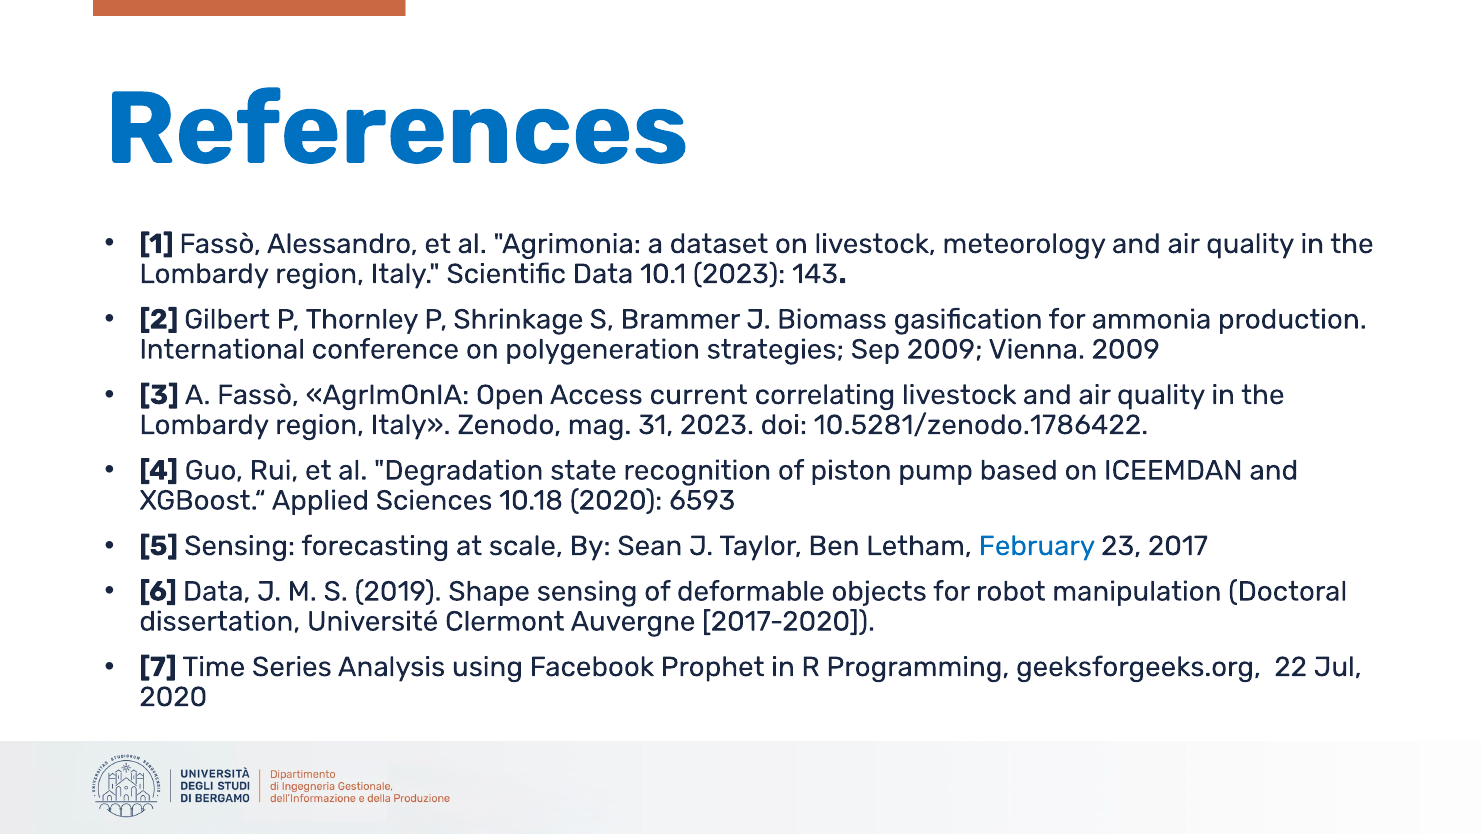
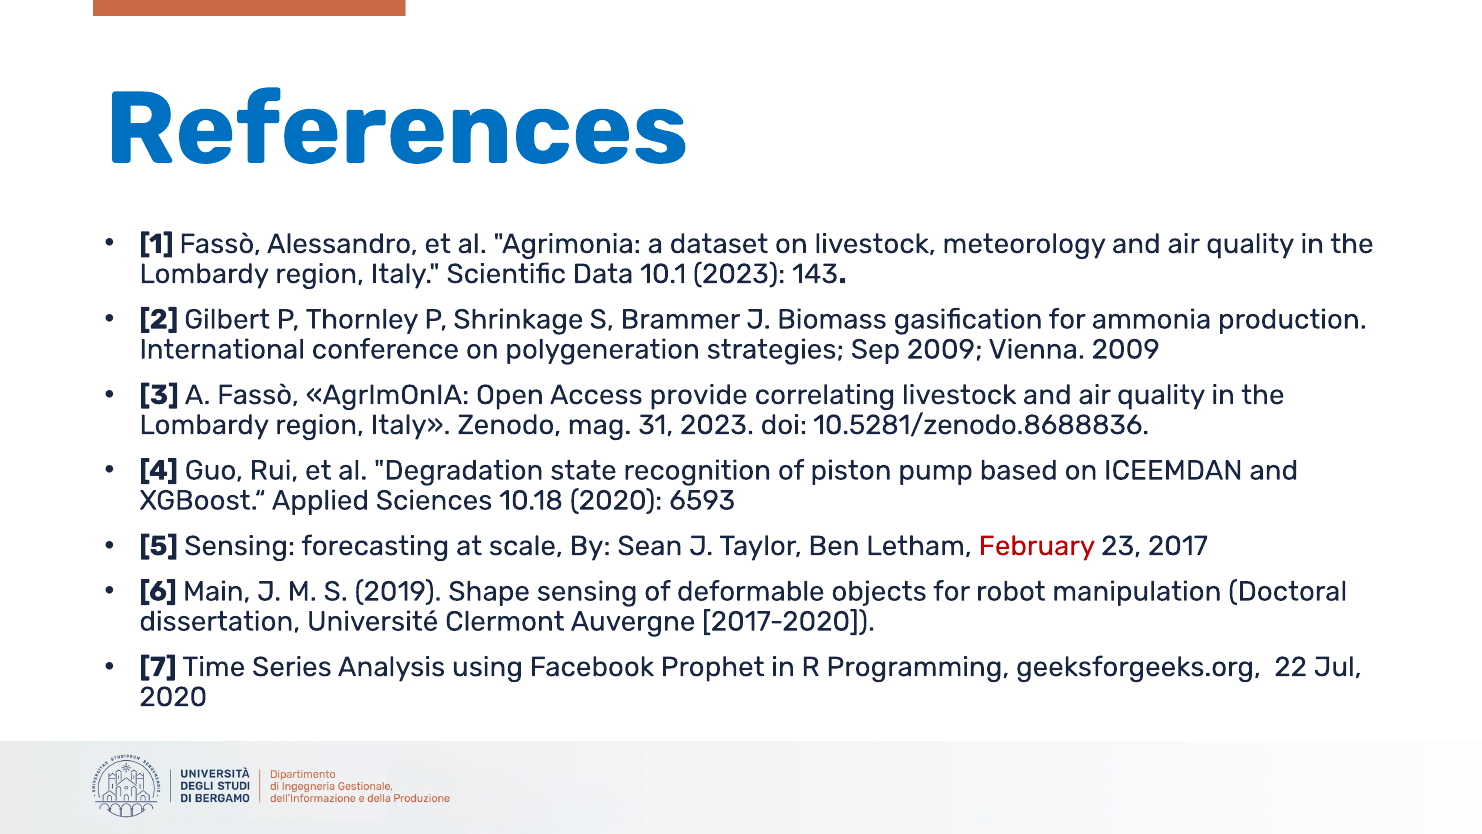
current: current -> provide
10.5281/zenodo.1786422: 10.5281/zenodo.1786422 -> 10.5281/zenodo.8688836
February colour: blue -> red
6 Data: Data -> Main
